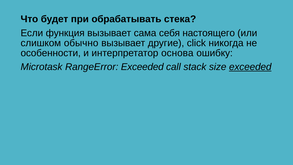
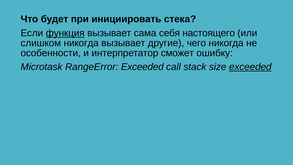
обрабатывать: обрабатывать -> инициировать
функция underline: none -> present
слишком обычно: обычно -> никогда
click: click -> чего
основа: основа -> сможет
